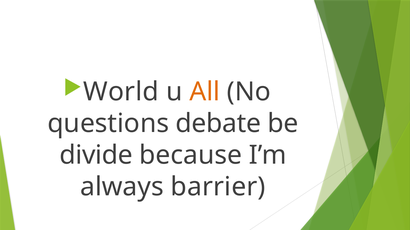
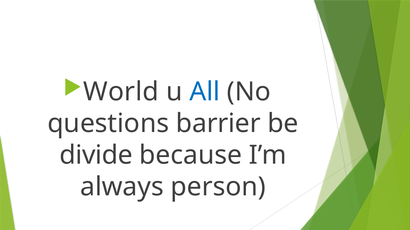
All colour: orange -> blue
debate: debate -> barrier
barrier: barrier -> person
